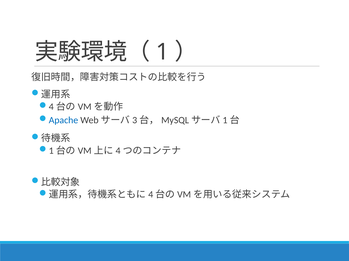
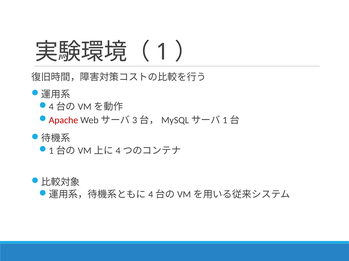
Apache colour: blue -> red
